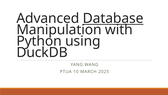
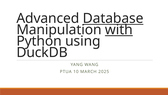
with underline: none -> present
